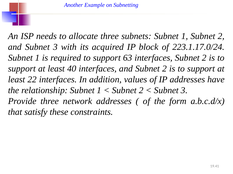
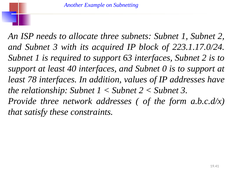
and Subnet 2: 2 -> 0
22: 22 -> 78
